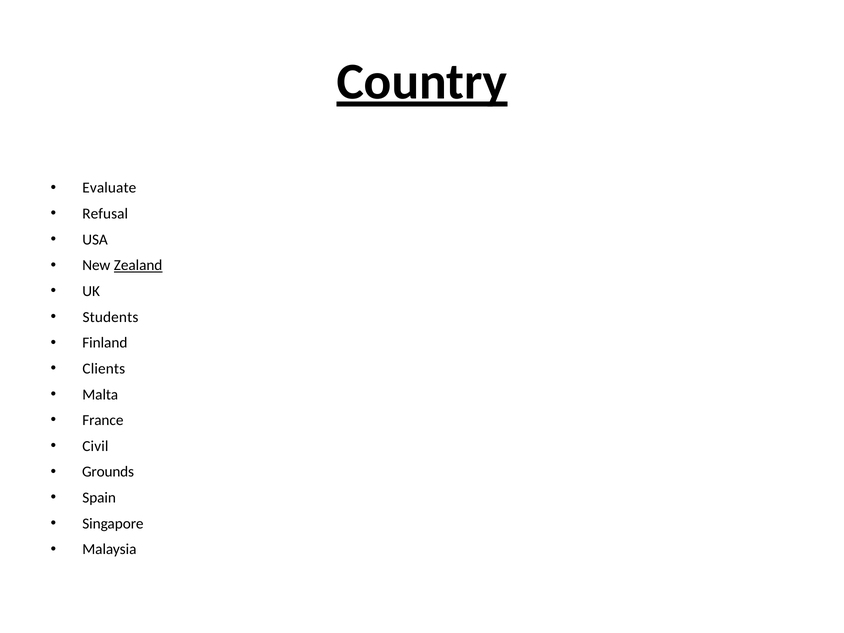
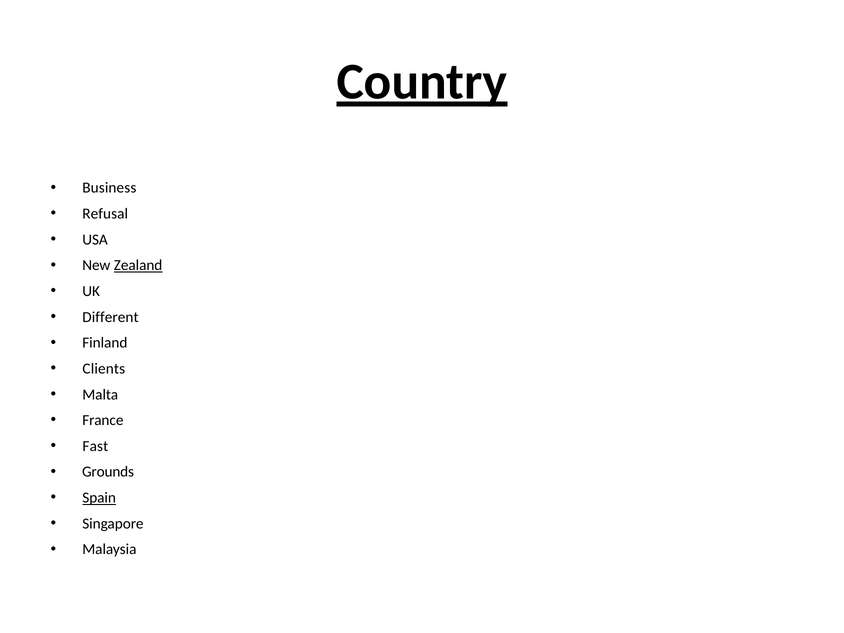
Evaluate: Evaluate -> Business
Students: Students -> Different
Civil: Civil -> Fast
Spain underline: none -> present
